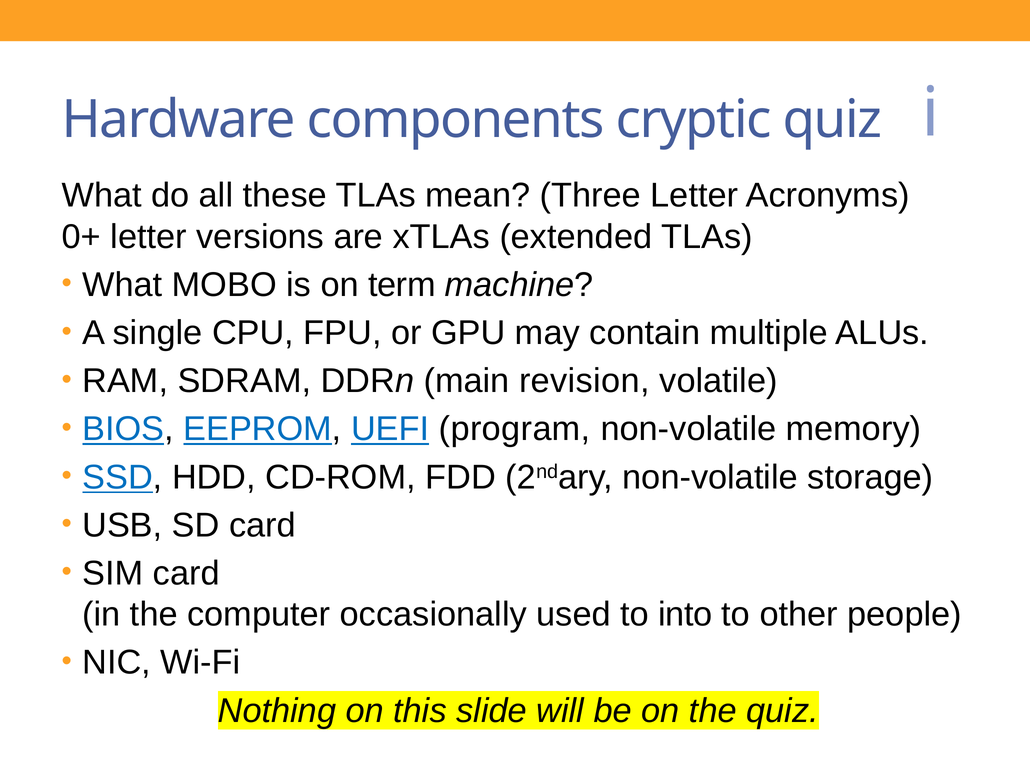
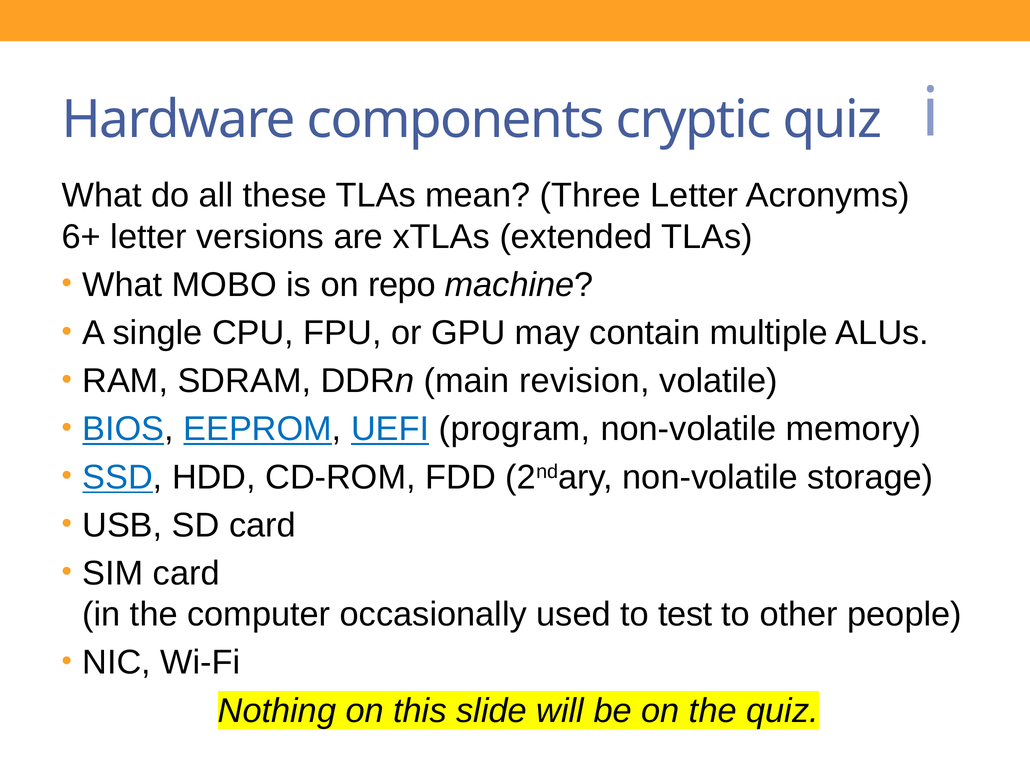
0+: 0+ -> 6+
term: term -> repo
into: into -> test
